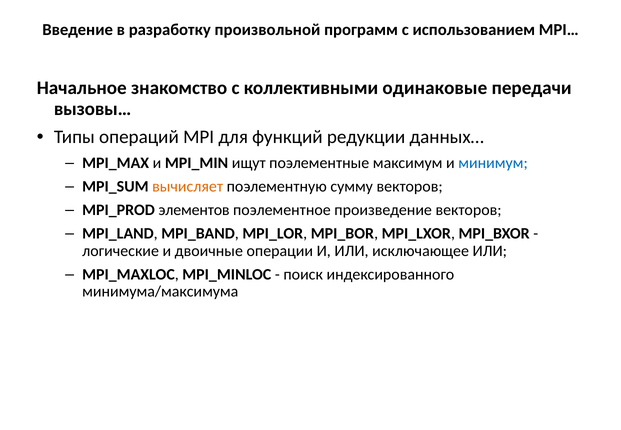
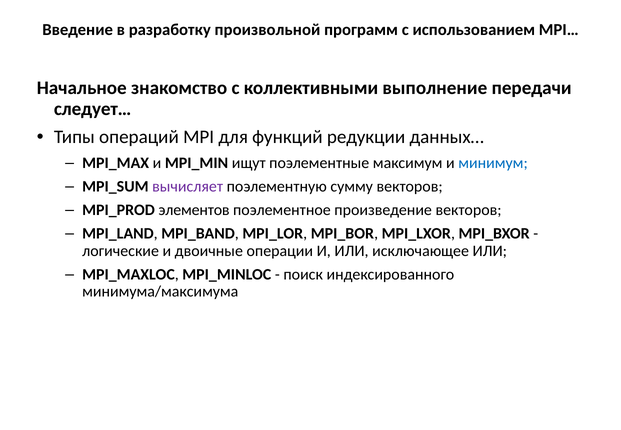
одинаковые: одинаковые -> выполнение
вызовы…: вызовы… -> следует…
вычисляет colour: orange -> purple
